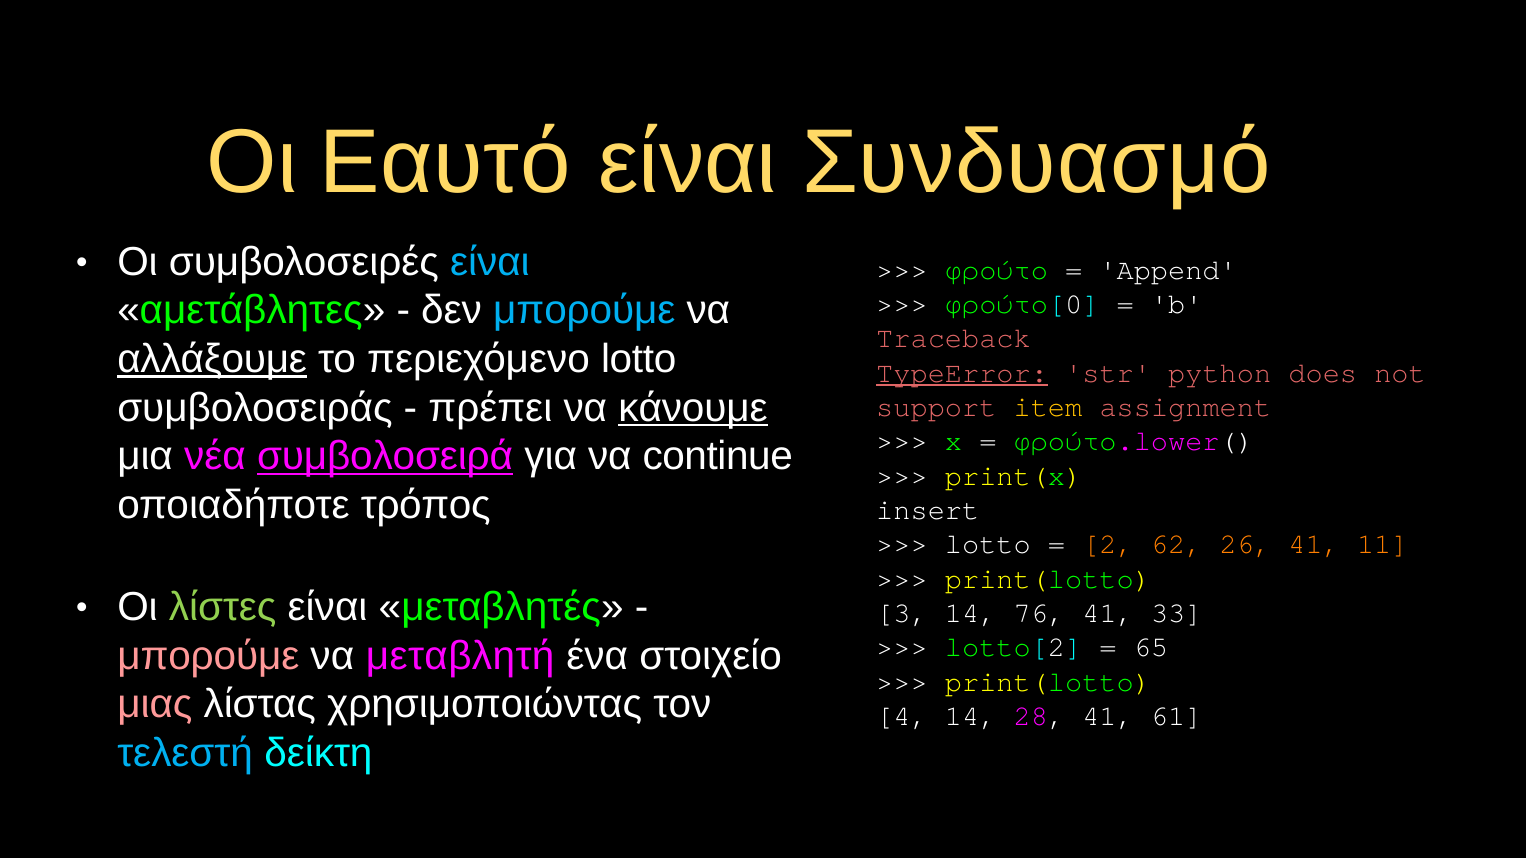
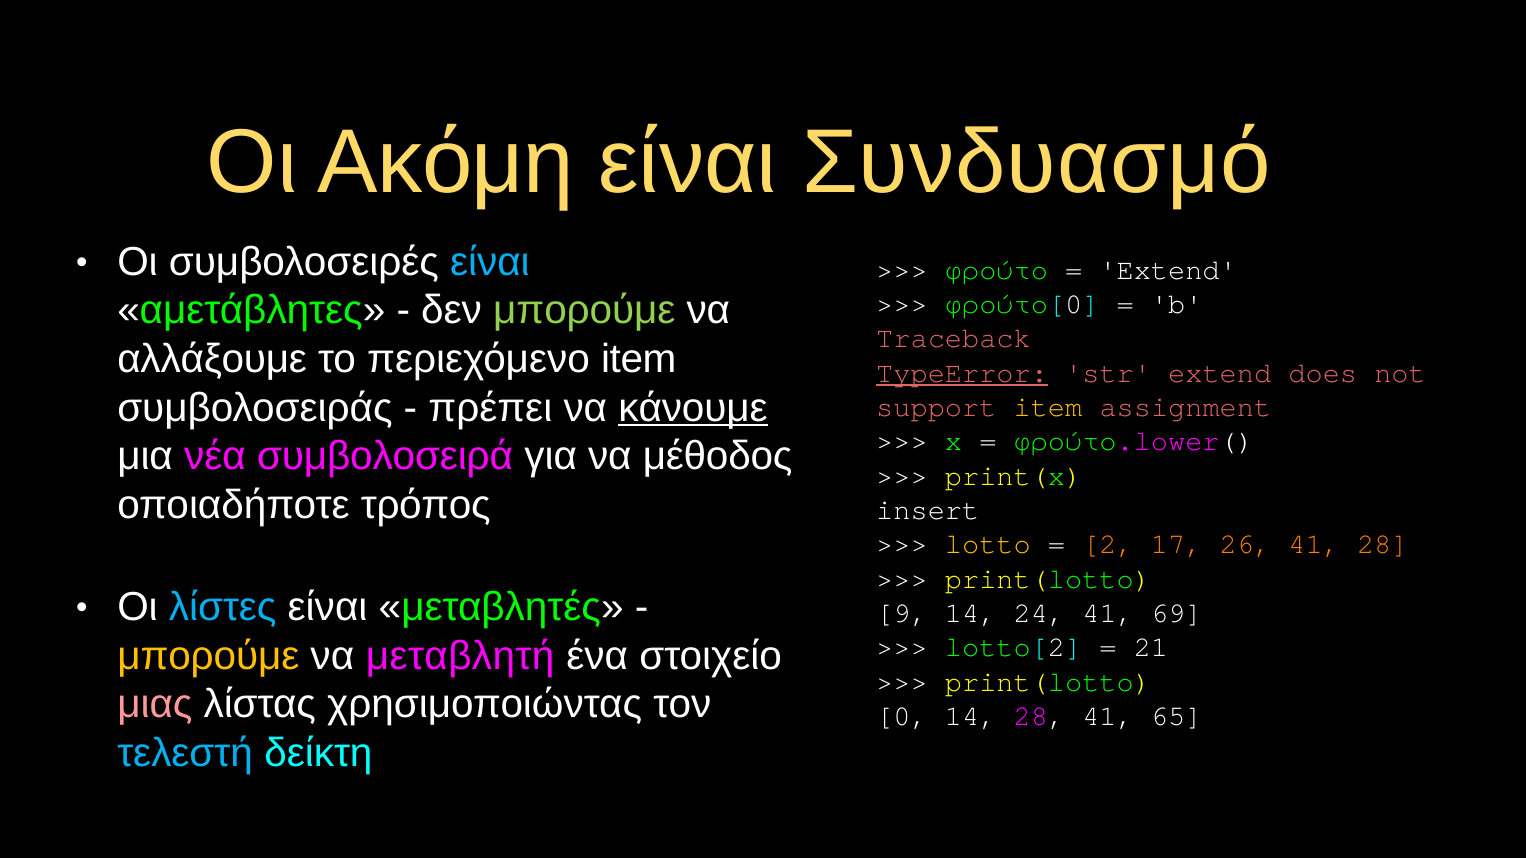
Εαυτό: Εαυτό -> Ακόμη
Append at (1168, 270): Append -> Extend
μπορούμε at (584, 311) colour: light blue -> light green
αλλάξουμε underline: present -> none
περιεχόμενο lotto: lotto -> item
str python: python -> extend
συμβολοσειρά underline: present -> none
continue: continue -> μέθοδος
lotto at (988, 545) colour: white -> yellow
62: 62 -> 17
41 11: 11 -> 28
λίστες colour: light green -> light blue
3: 3 -> 9
76: 76 -> 24
33: 33 -> 69
65: 65 -> 21
μπορούμε at (208, 656) colour: pink -> yellow
4: 4 -> 0
61: 61 -> 65
